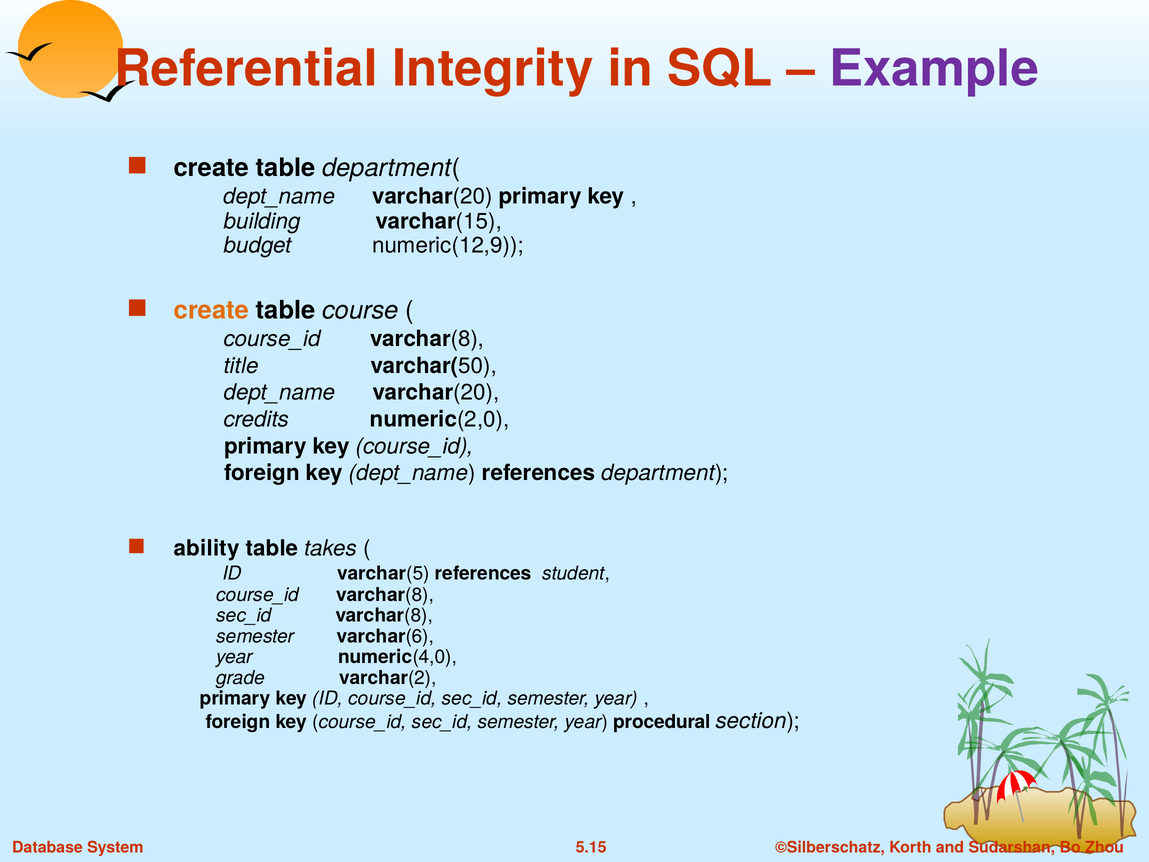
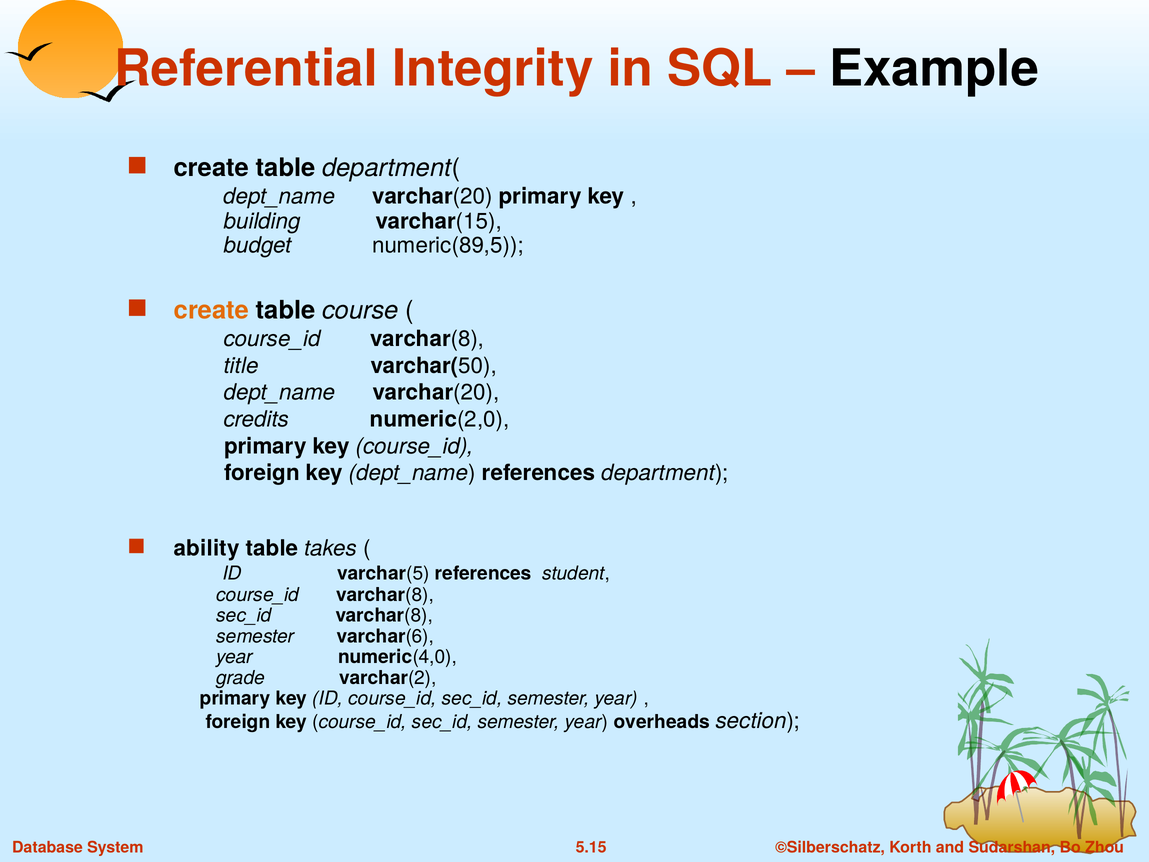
Example colour: purple -> black
numeric(12,9: numeric(12,9 -> numeric(89,5
procedural: procedural -> overheads
